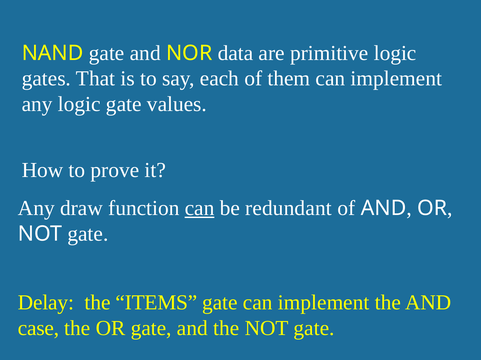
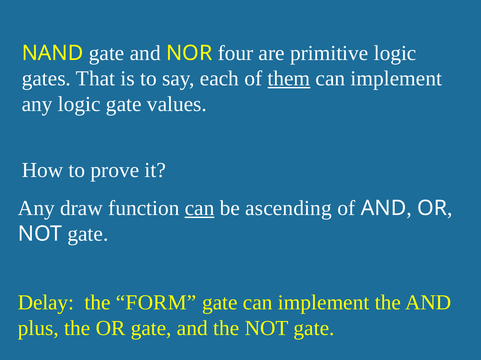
data: data -> four
them underline: none -> present
redundant: redundant -> ascending
ITEMS: ITEMS -> FORM
case: case -> plus
